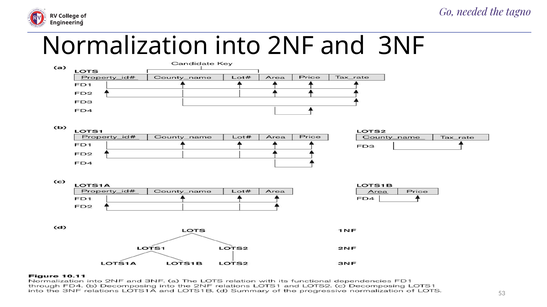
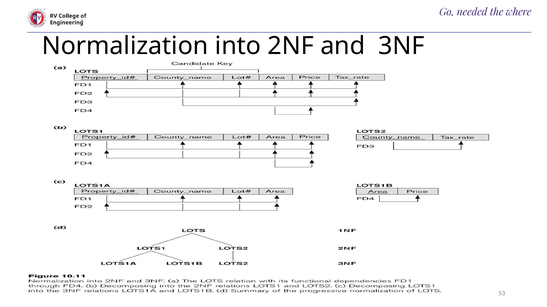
tagno: tagno -> where
